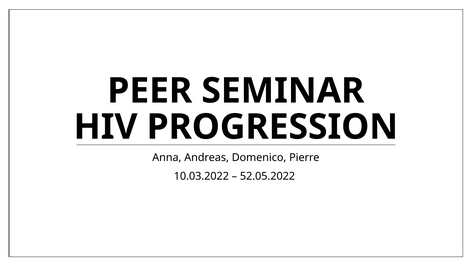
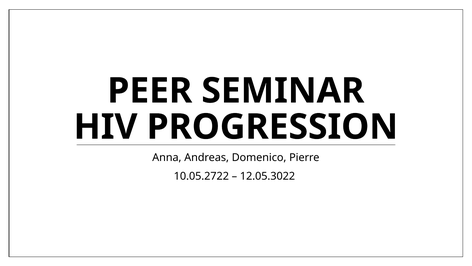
10.03.2022: 10.03.2022 -> 10.05.2722
52.05.2022: 52.05.2022 -> 12.05.3022
